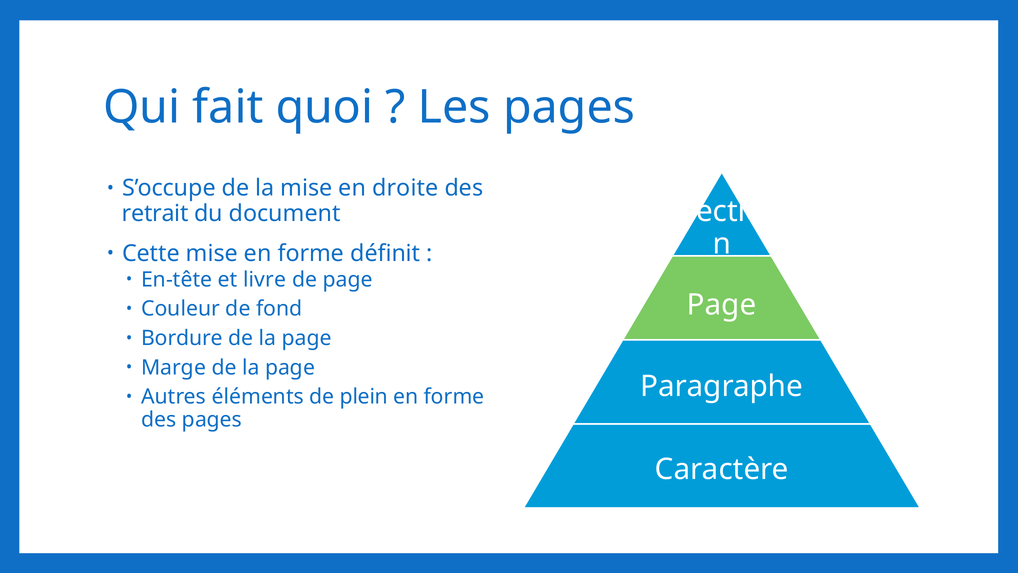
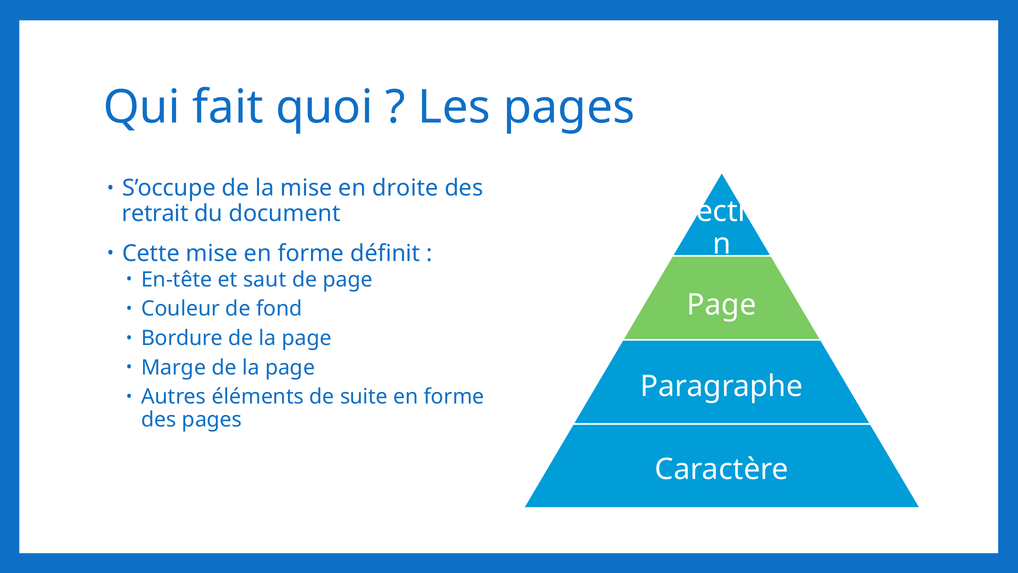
livre: livre -> saut
plein: plein -> suite
